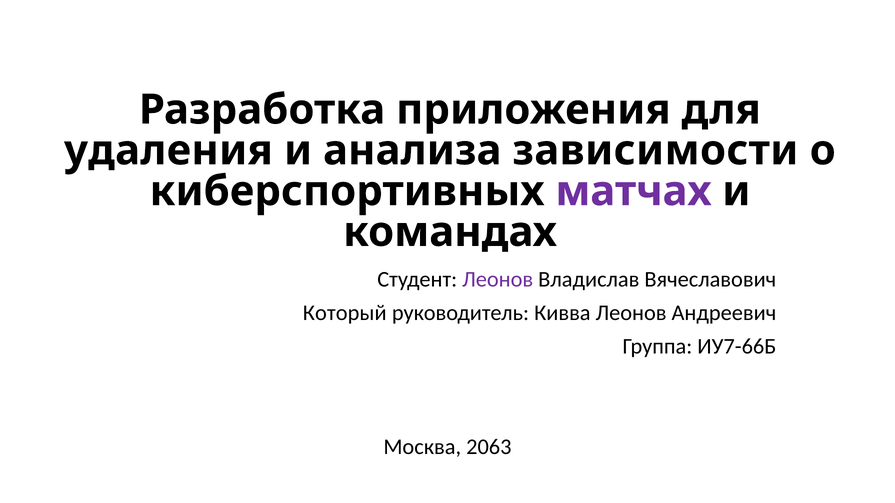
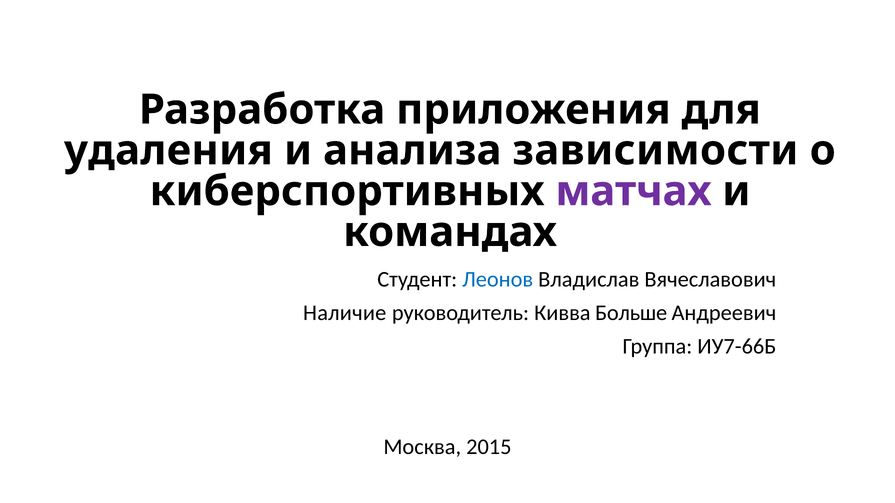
Леонов at (498, 280) colour: purple -> blue
Который: Который -> Наличие
Кивва Леонов: Леонов -> Больше
2063: 2063 -> 2015
